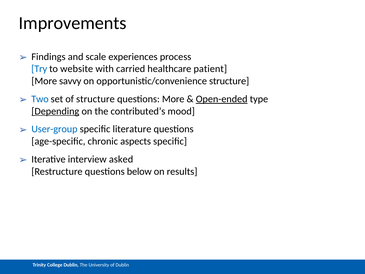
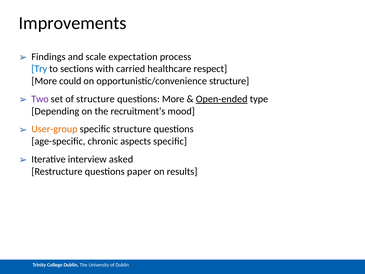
experiences: experiences -> expectation
website: website -> sections
patient: patient -> respect
savvy: savvy -> could
Two colour: blue -> purple
Depending underline: present -> none
contributed’s: contributed’s -> recruitment’s
User-group colour: blue -> orange
specific literature: literature -> structure
below: below -> paper
